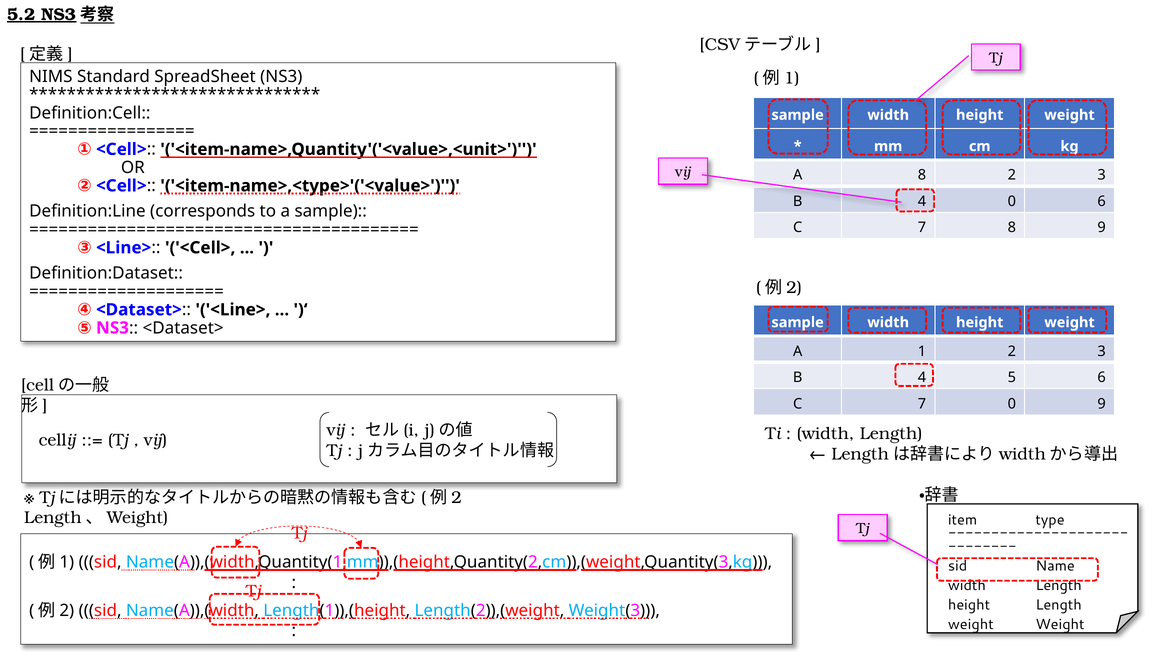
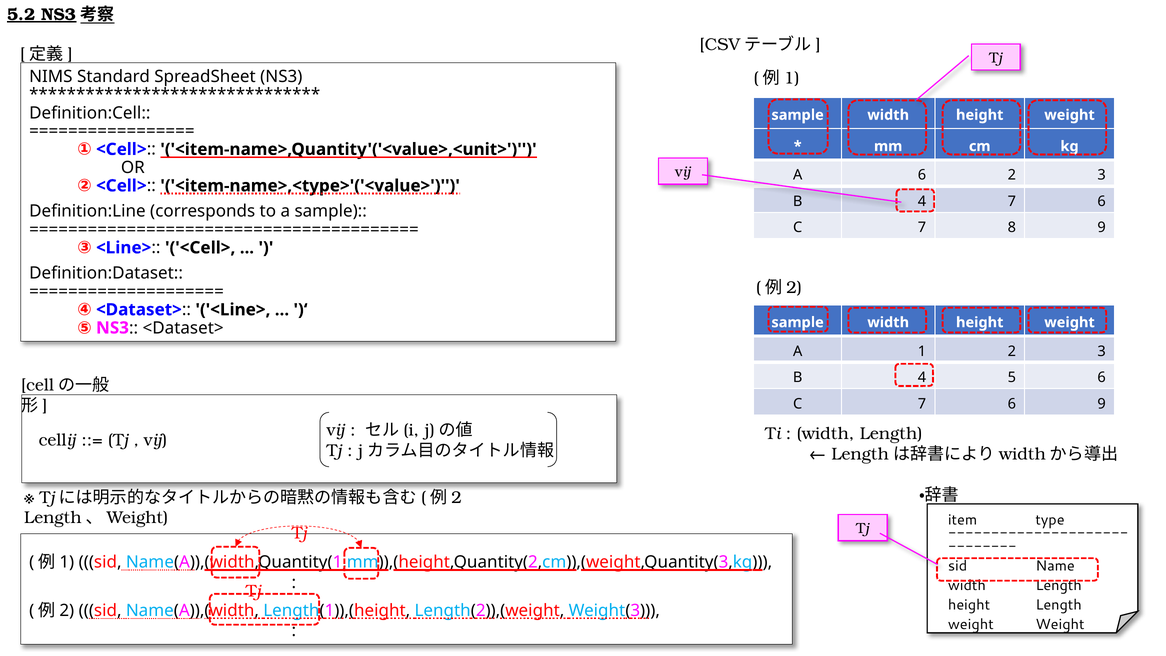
8 at (922, 175): 8 -> 6
4 0: 0 -> 7
C 7 0: 0 -> 6
